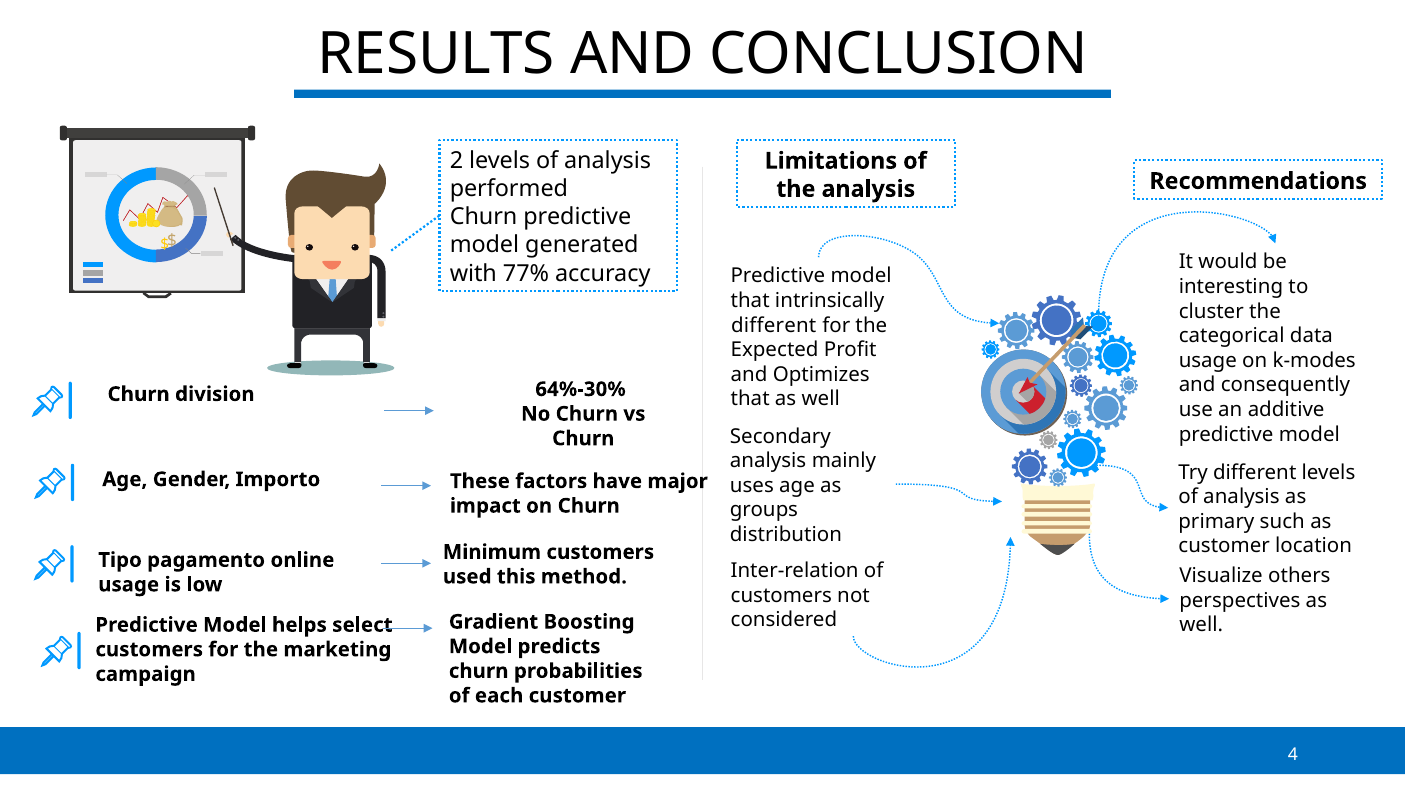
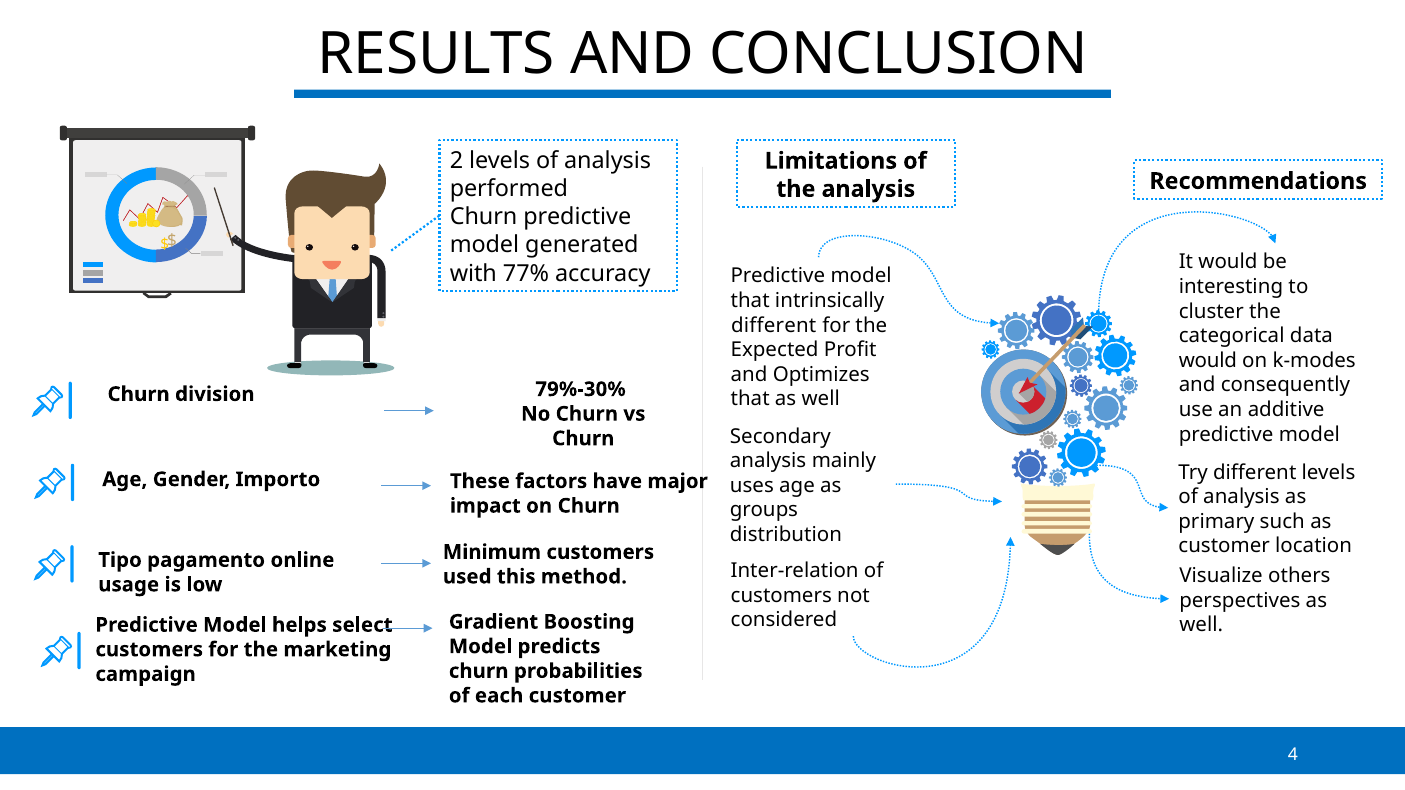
usage at (1208, 361): usage -> would
64%-30%: 64%-30% -> 79%-30%
